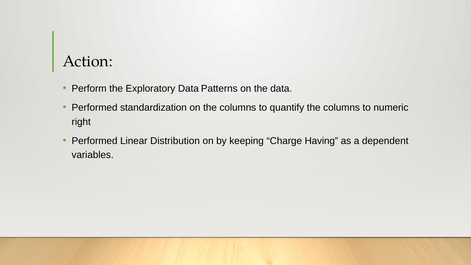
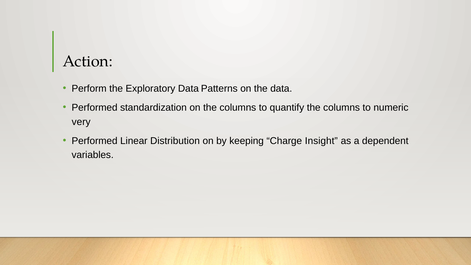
right: right -> very
Having: Having -> Insight
